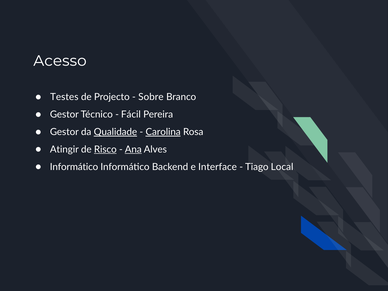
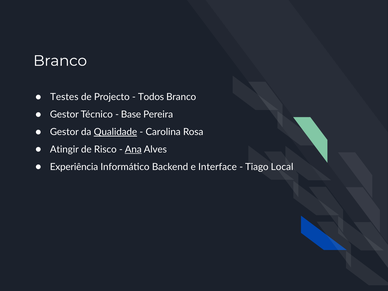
Acesso at (60, 61): Acesso -> Branco
Sobre: Sobre -> Todos
Fácil: Fácil -> Base
Carolina underline: present -> none
Risco underline: present -> none
Informático at (74, 167): Informático -> Experiência
